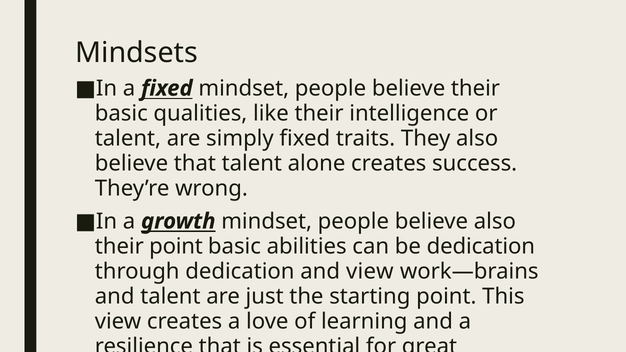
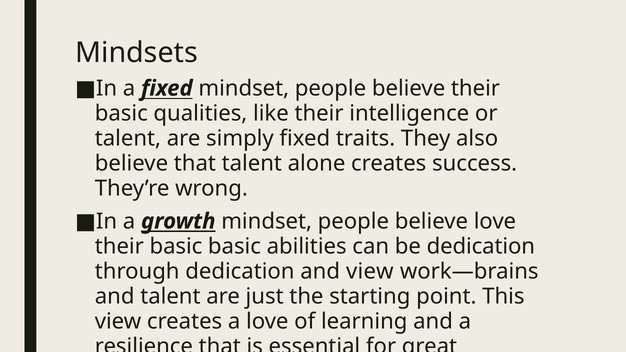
believe also: also -> love
point at (176, 246): point -> basic
